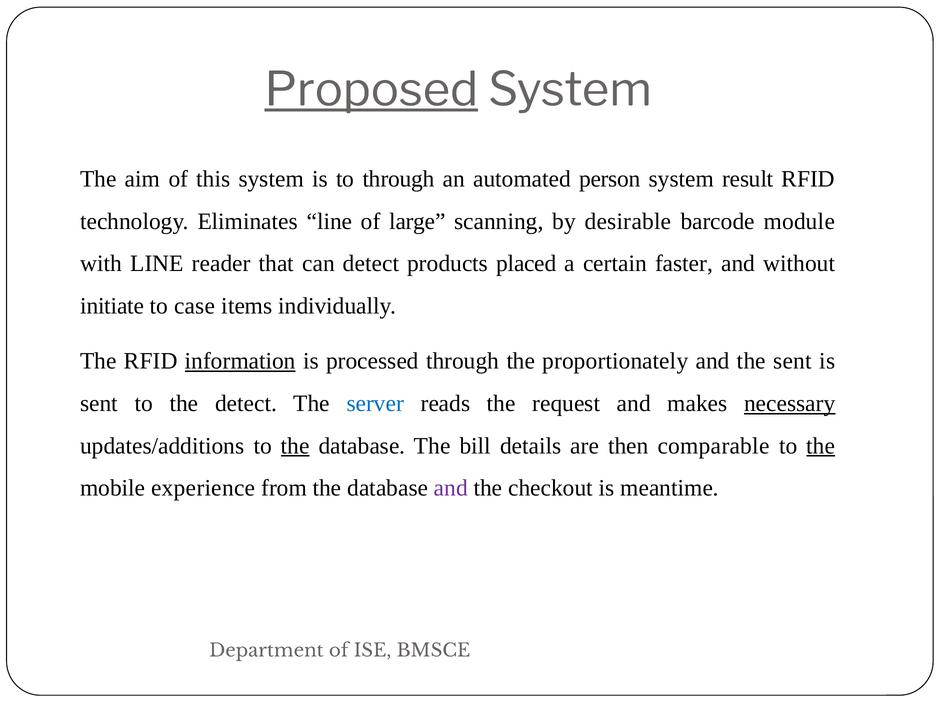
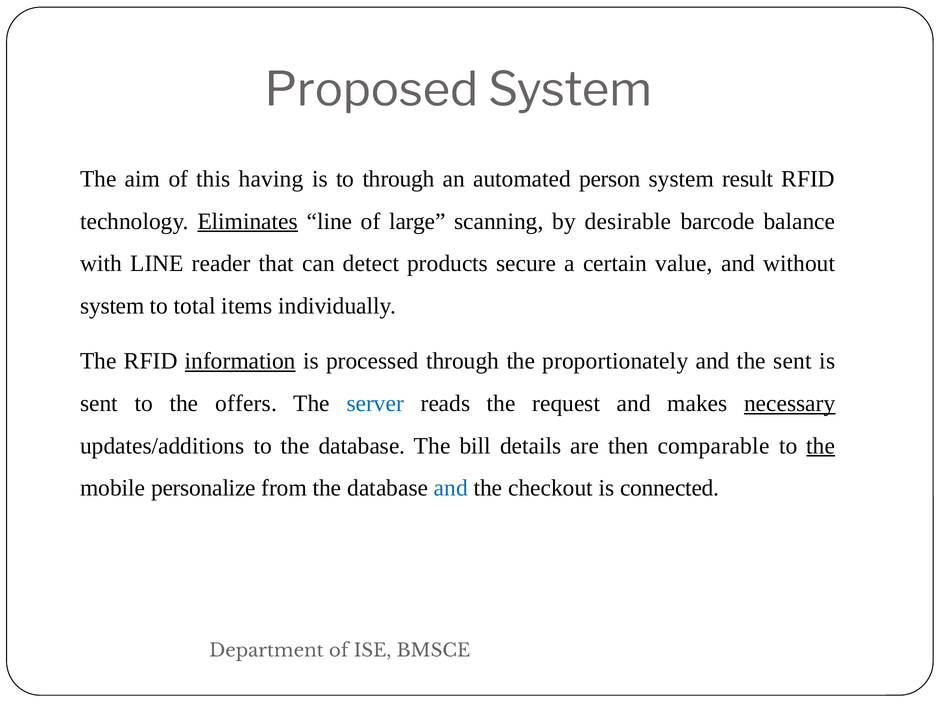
Proposed underline: present -> none
this system: system -> having
Eliminates underline: none -> present
module: module -> balance
placed: placed -> secure
faster: faster -> value
initiate at (112, 306): initiate -> system
case: case -> total
the detect: detect -> offers
the at (295, 446) underline: present -> none
experience: experience -> personalize
and at (451, 488) colour: purple -> blue
meantime: meantime -> connected
